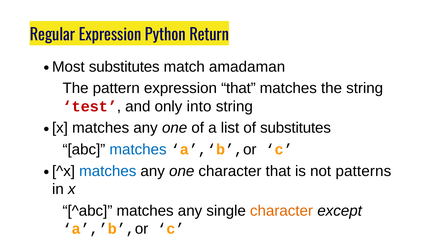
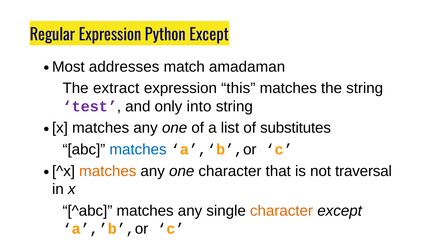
Python Return: Return -> Except
substitutes at (124, 67): substitutes -> addresses
pattern: pattern -> extract
expression that: that -> this
test colour: red -> purple
matches at (108, 171) colour: blue -> orange
patterns: patterns -> traversal
